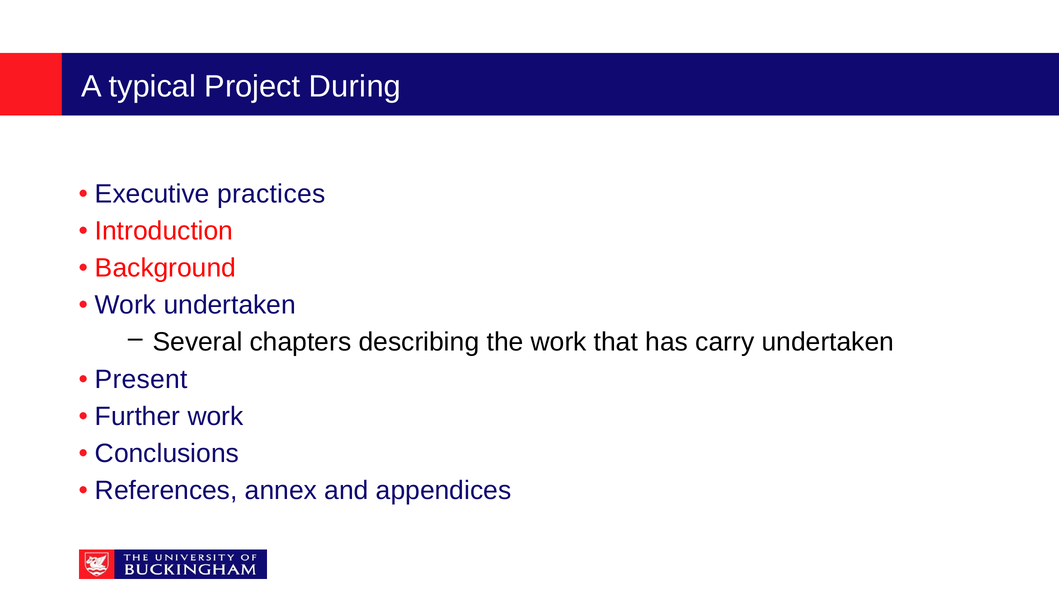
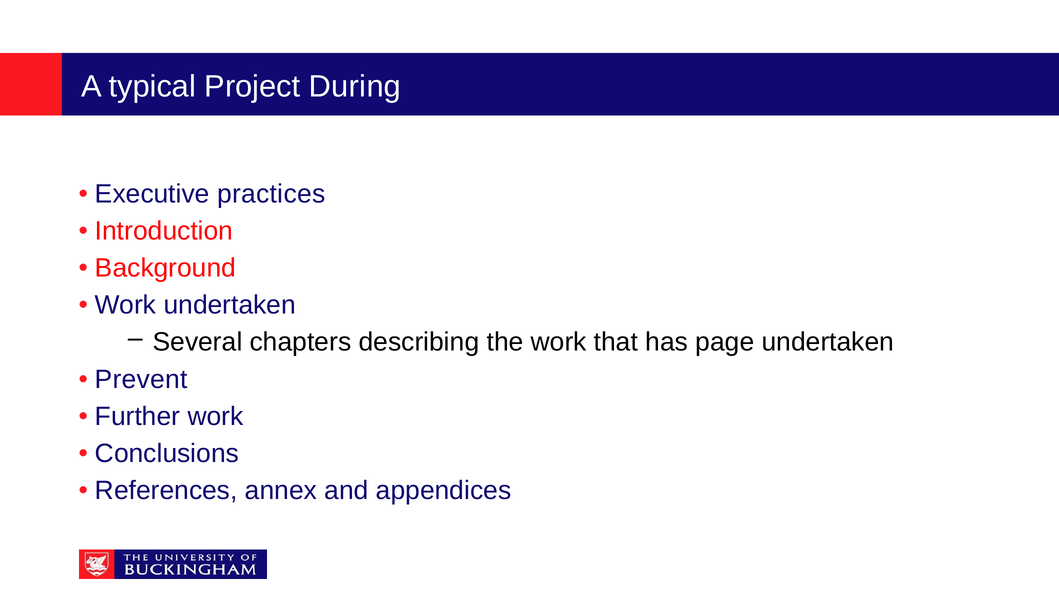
carry: carry -> page
Present: Present -> Prevent
